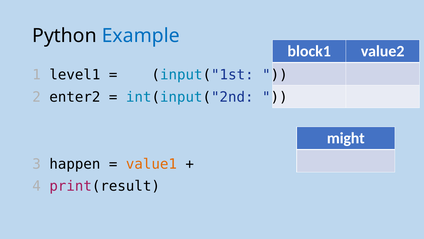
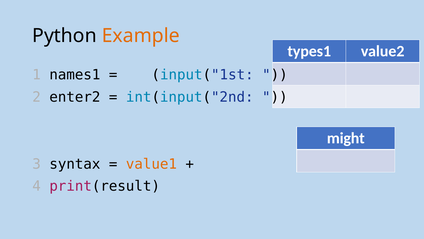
Example colour: blue -> orange
block1: block1 -> types1
level1: level1 -> names1
happen: happen -> syntax
